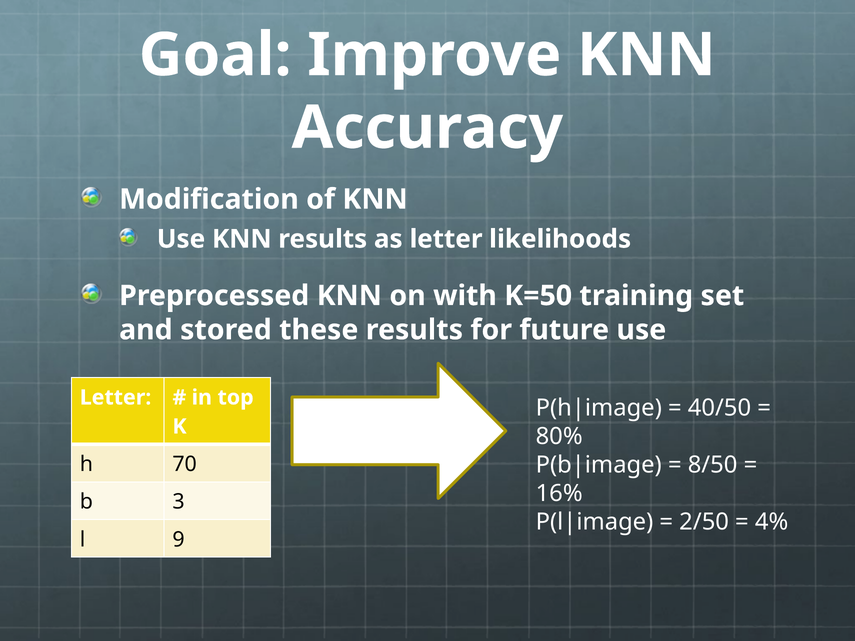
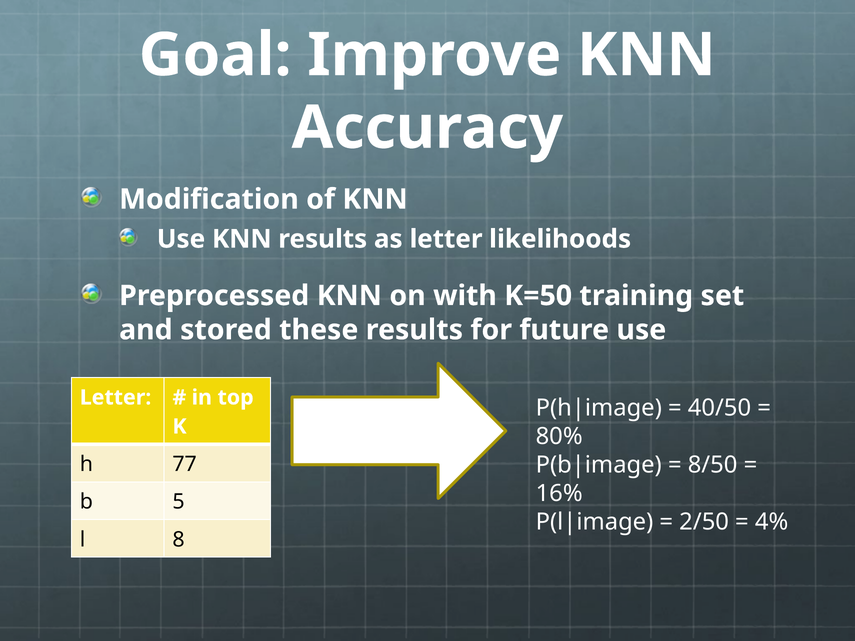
70: 70 -> 77
3: 3 -> 5
9: 9 -> 8
